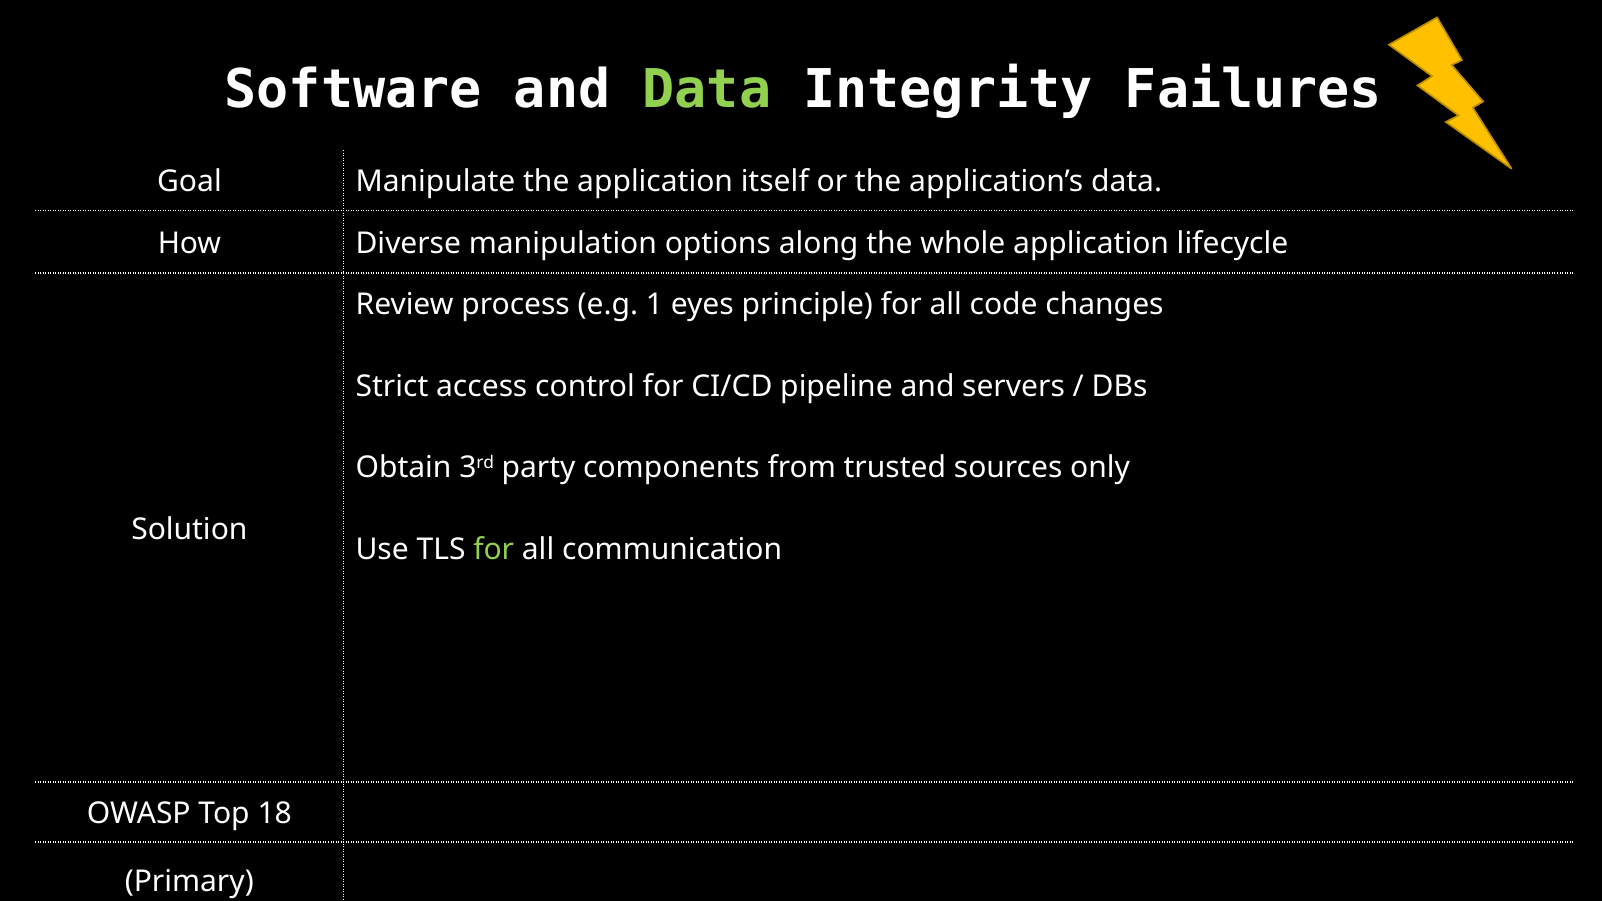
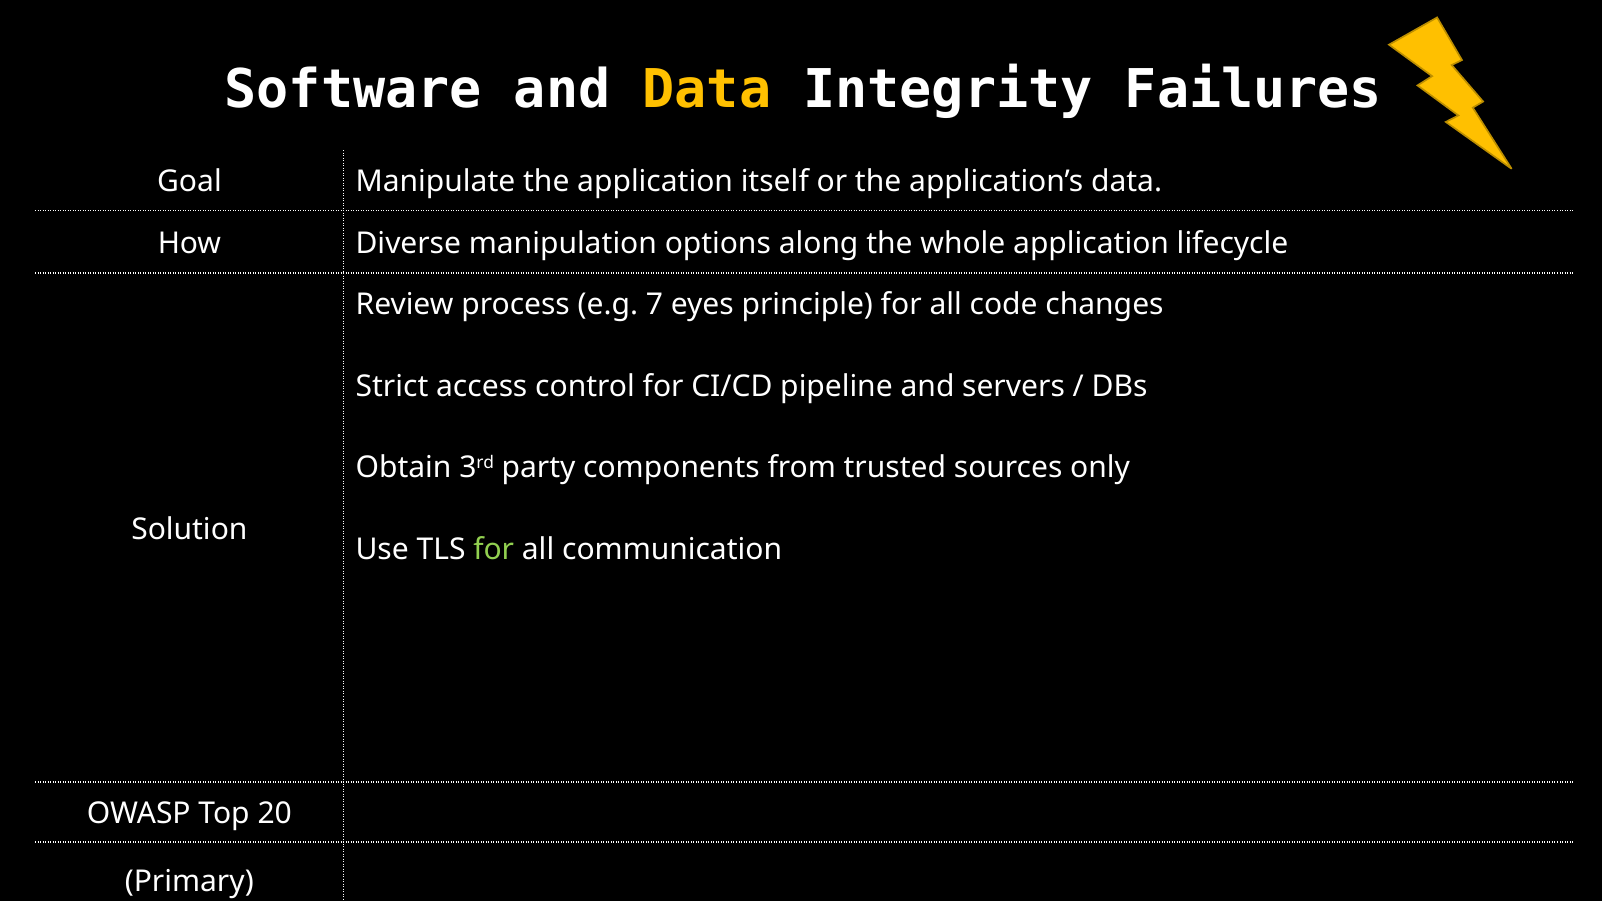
Data at (707, 90) colour: light green -> yellow
1: 1 -> 7
18: 18 -> 20
